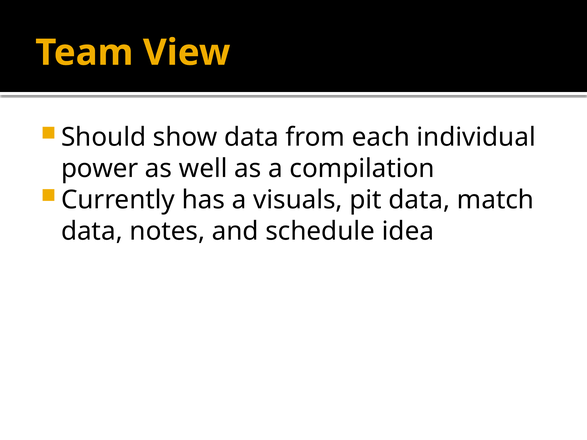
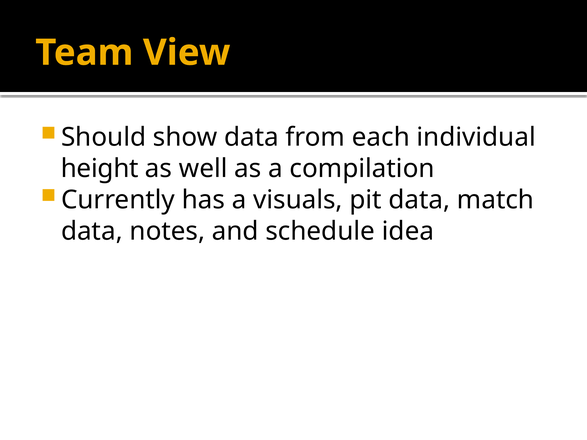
power: power -> height
